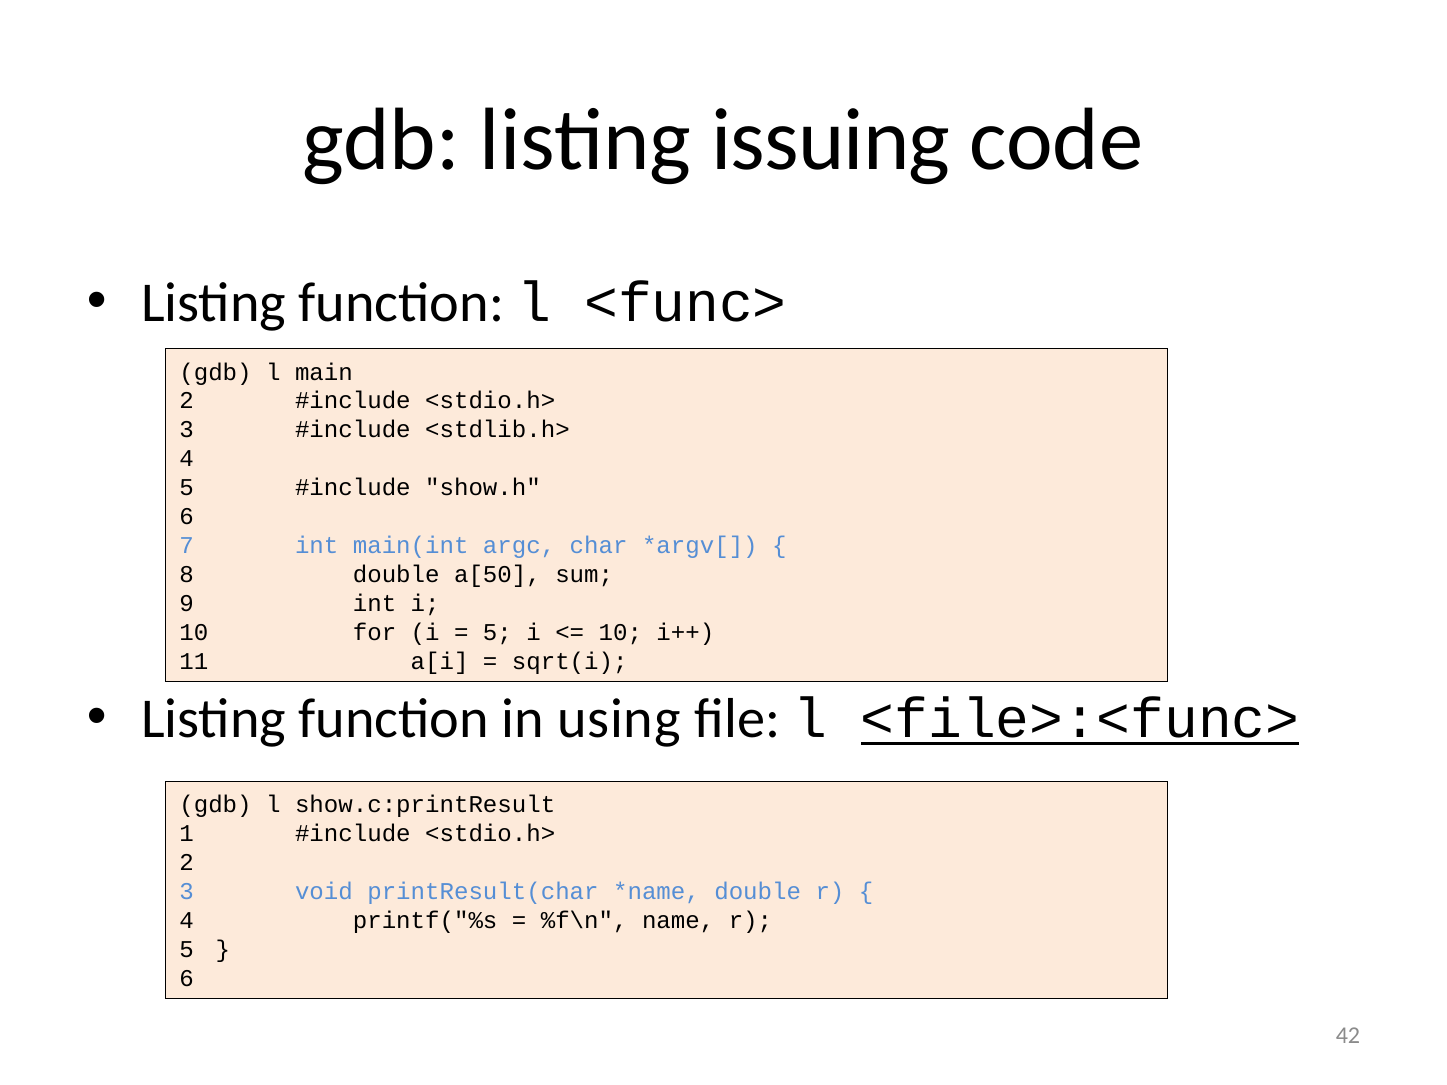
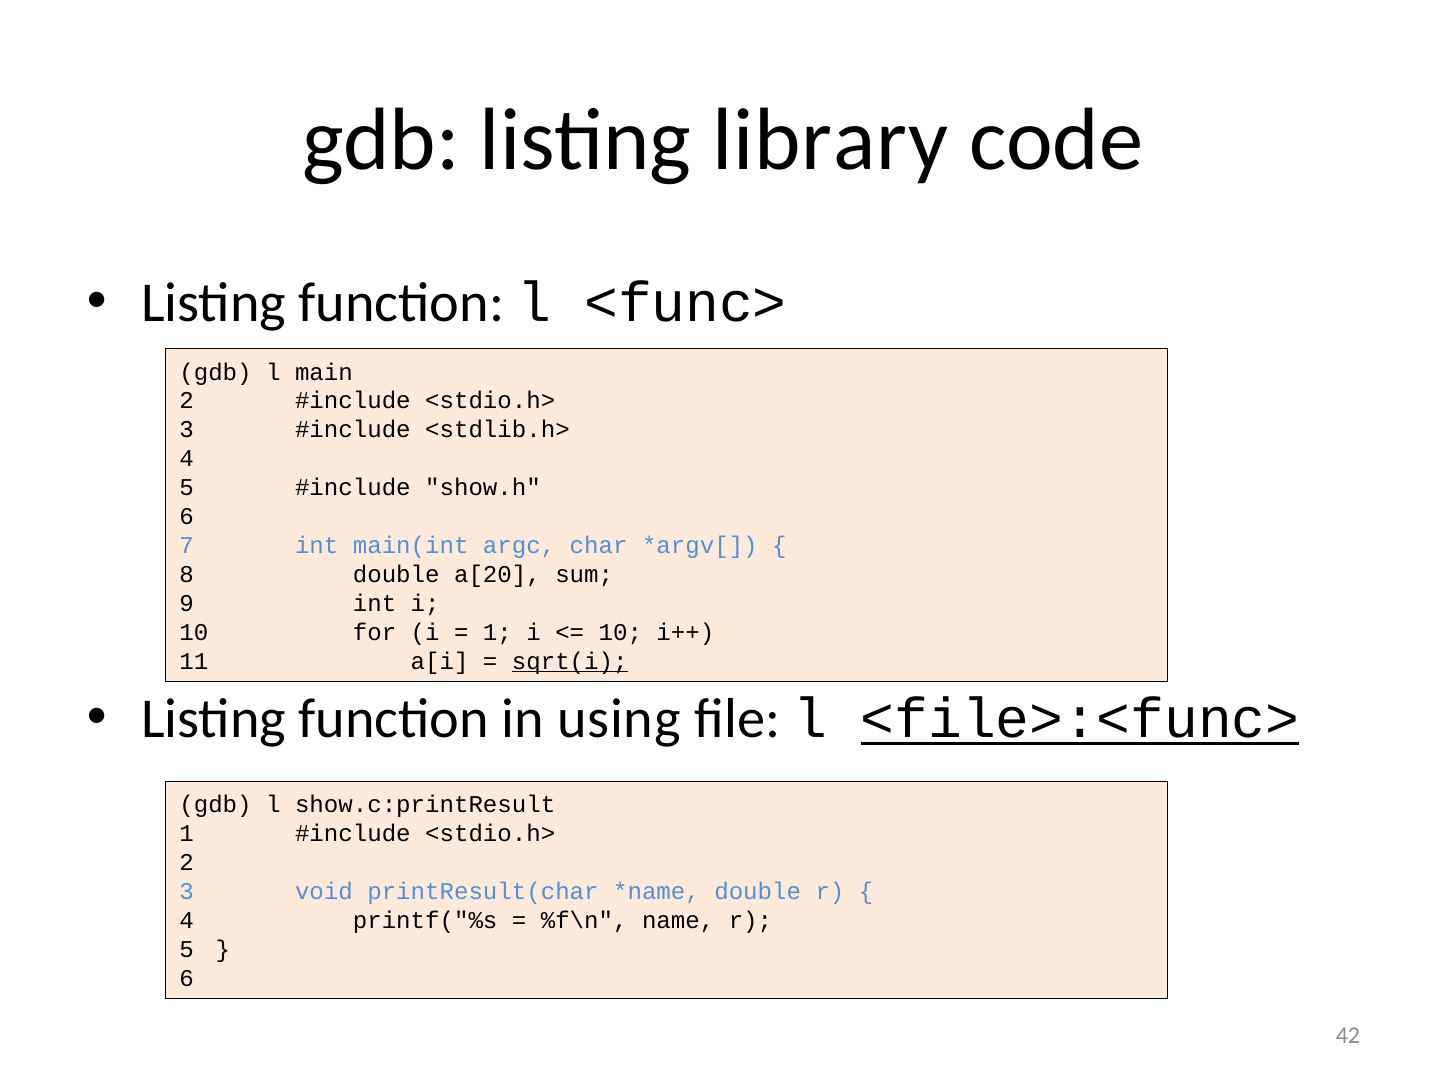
issuing: issuing -> library
a[50: a[50 -> a[20
5 at (497, 633): 5 -> 1
sqrt(i underline: none -> present
